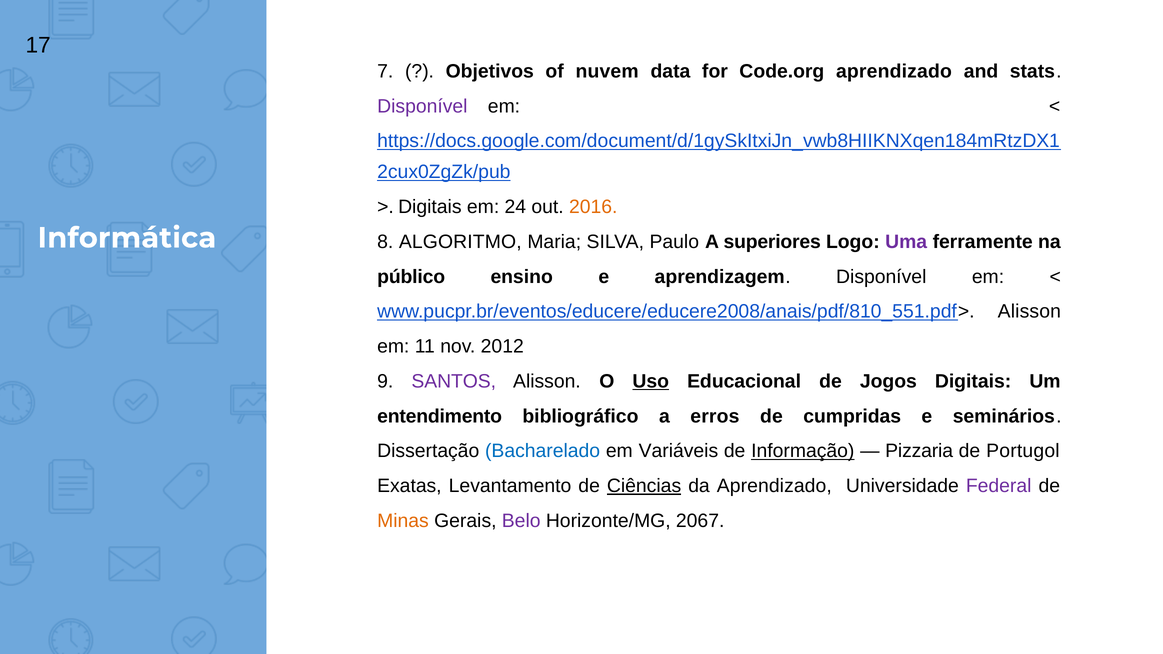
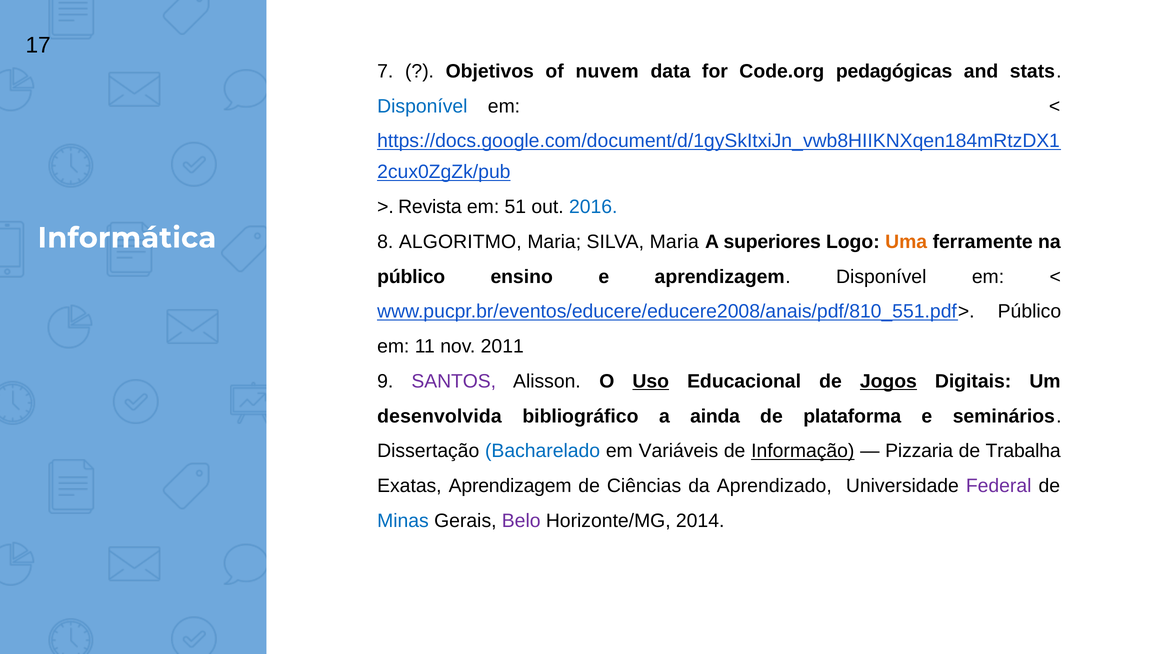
Code.org aprendizado: aprendizado -> pedagógicas
Disponível at (422, 106) colour: purple -> blue
Digitais at (430, 207): Digitais -> Revista
24: 24 -> 51
2016 colour: orange -> blue
SILVA Paulo: Paulo -> Maria
Uma colour: purple -> orange
Alisson at (1029, 312): Alisson -> Público
2012: 2012 -> 2011
Jogos underline: none -> present
entendimento: entendimento -> desenvolvida
erros: erros -> ainda
cumpridas: cumpridas -> plataforma
Portugol: Portugol -> Trabalha
Exatas Levantamento: Levantamento -> Aprendizagem
Ciências underline: present -> none
Minas colour: orange -> blue
2067: 2067 -> 2014
